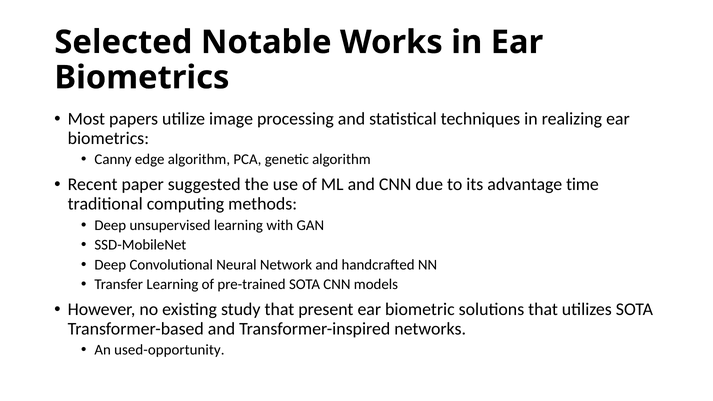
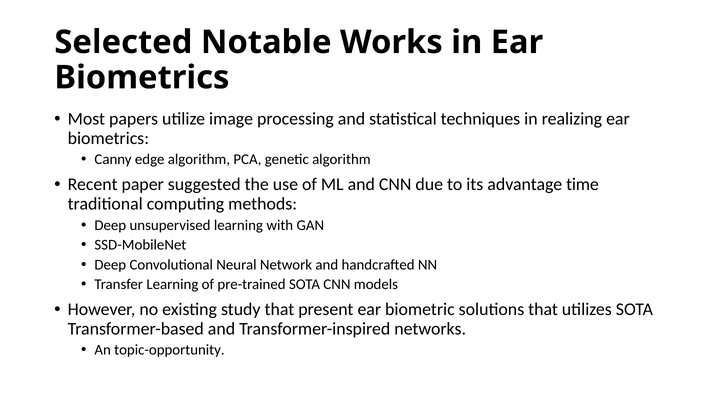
used-opportunity: used-opportunity -> topic-opportunity
